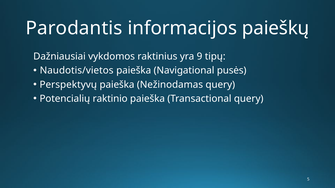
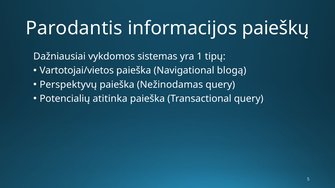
raktinius: raktinius -> sistemas
9: 9 -> 1
Naudotis/vietos: Naudotis/vietos -> Vartotojai/vietos
pusės: pusės -> blogą
raktinio: raktinio -> atitinka
